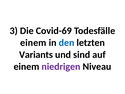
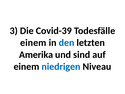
Covid-69: Covid-69 -> Covid-39
Variants: Variants -> Amerika
niedrigen colour: purple -> blue
